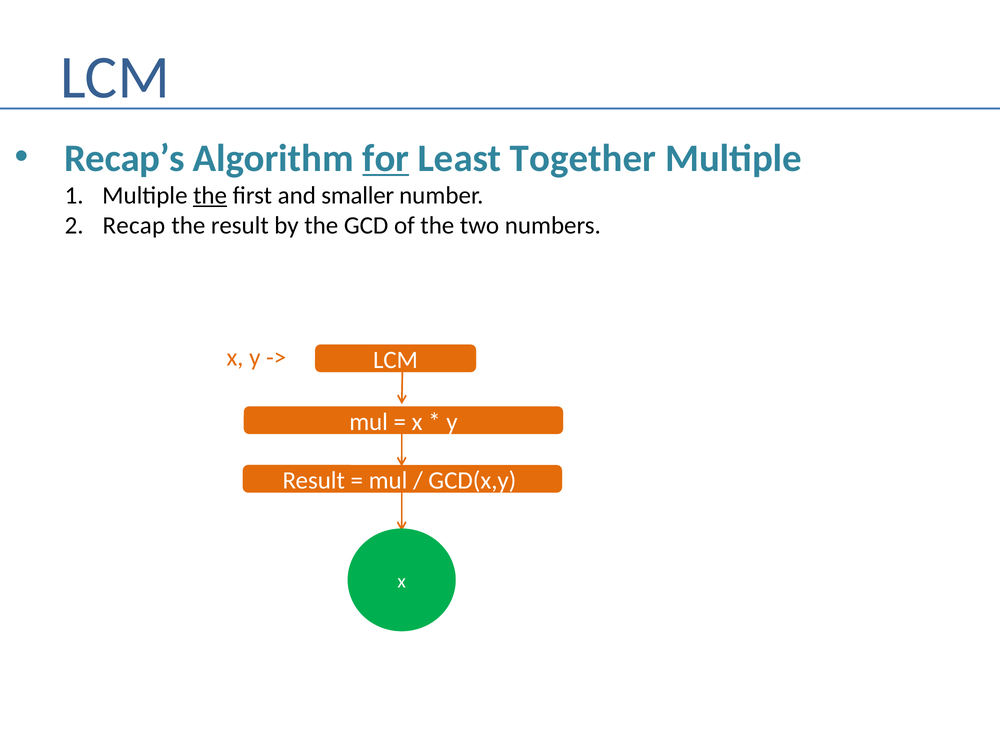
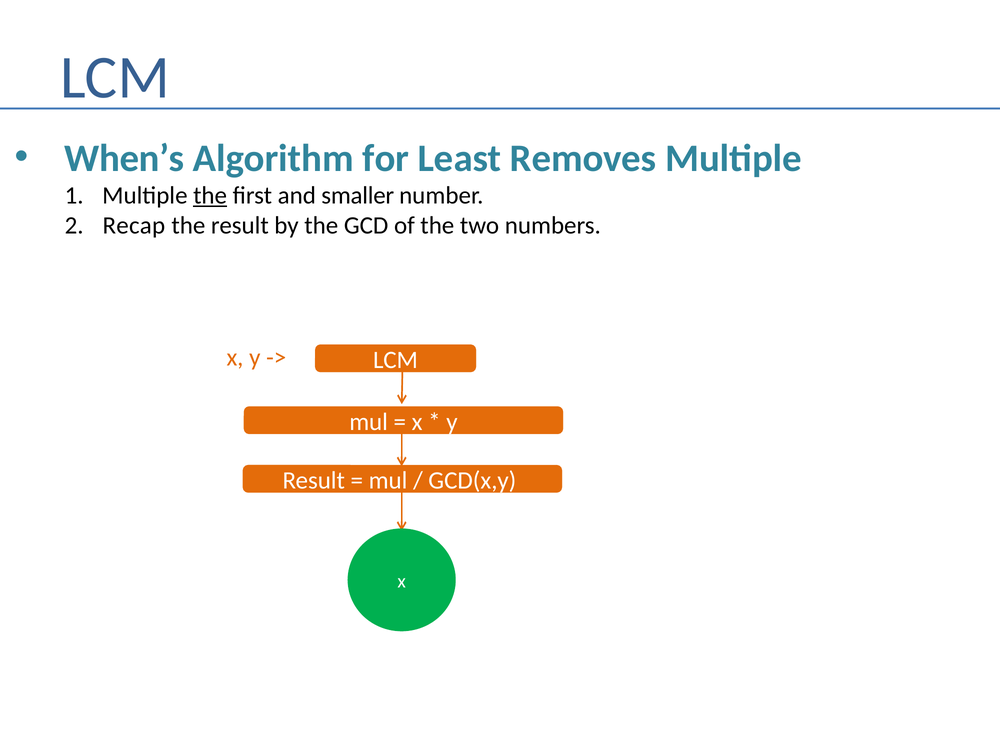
Recap’s: Recap’s -> When’s
for underline: present -> none
Together: Together -> Removes
